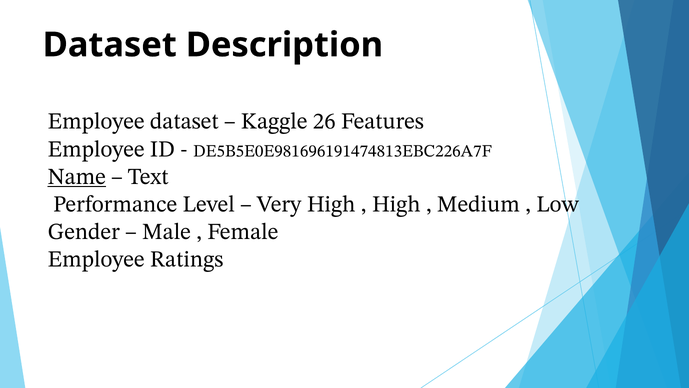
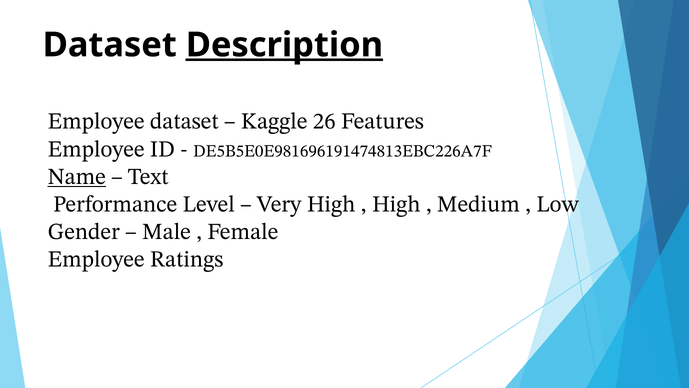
Description underline: none -> present
